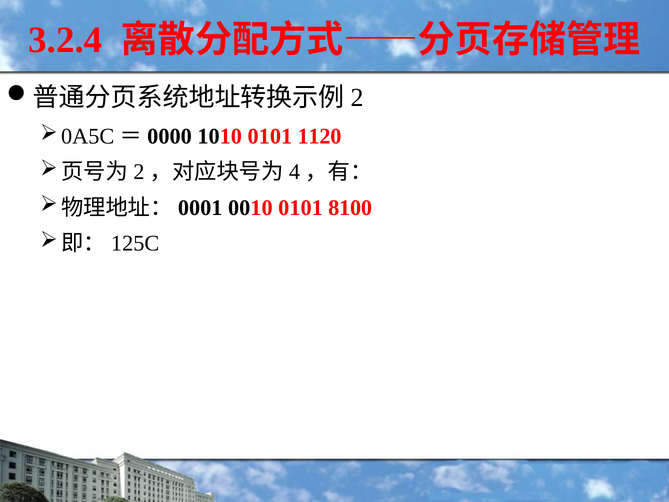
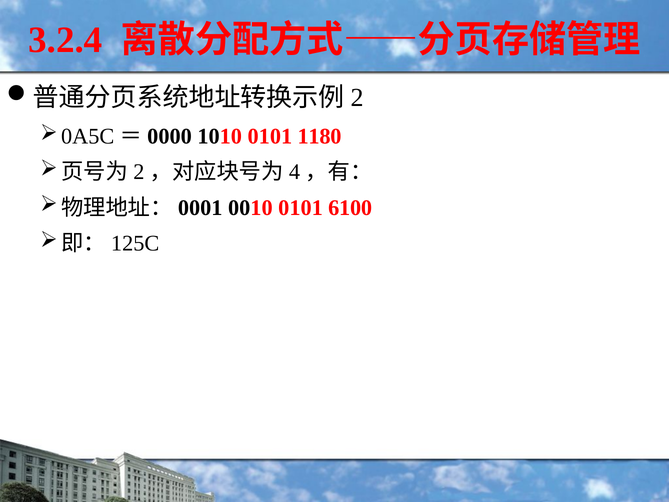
1120: 1120 -> 1180
8100: 8100 -> 6100
